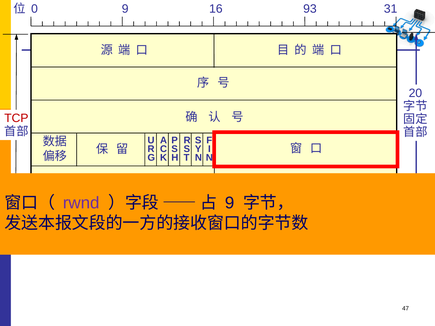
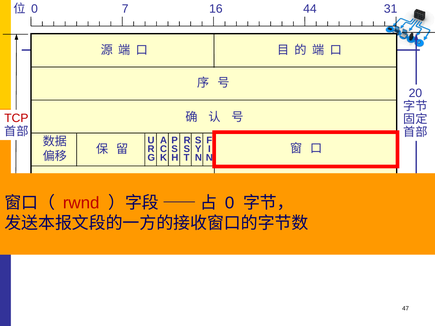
0 9: 9 -> 7
93: 93 -> 44
rwnd colour: purple -> red
9 at (230, 203): 9 -> 0
